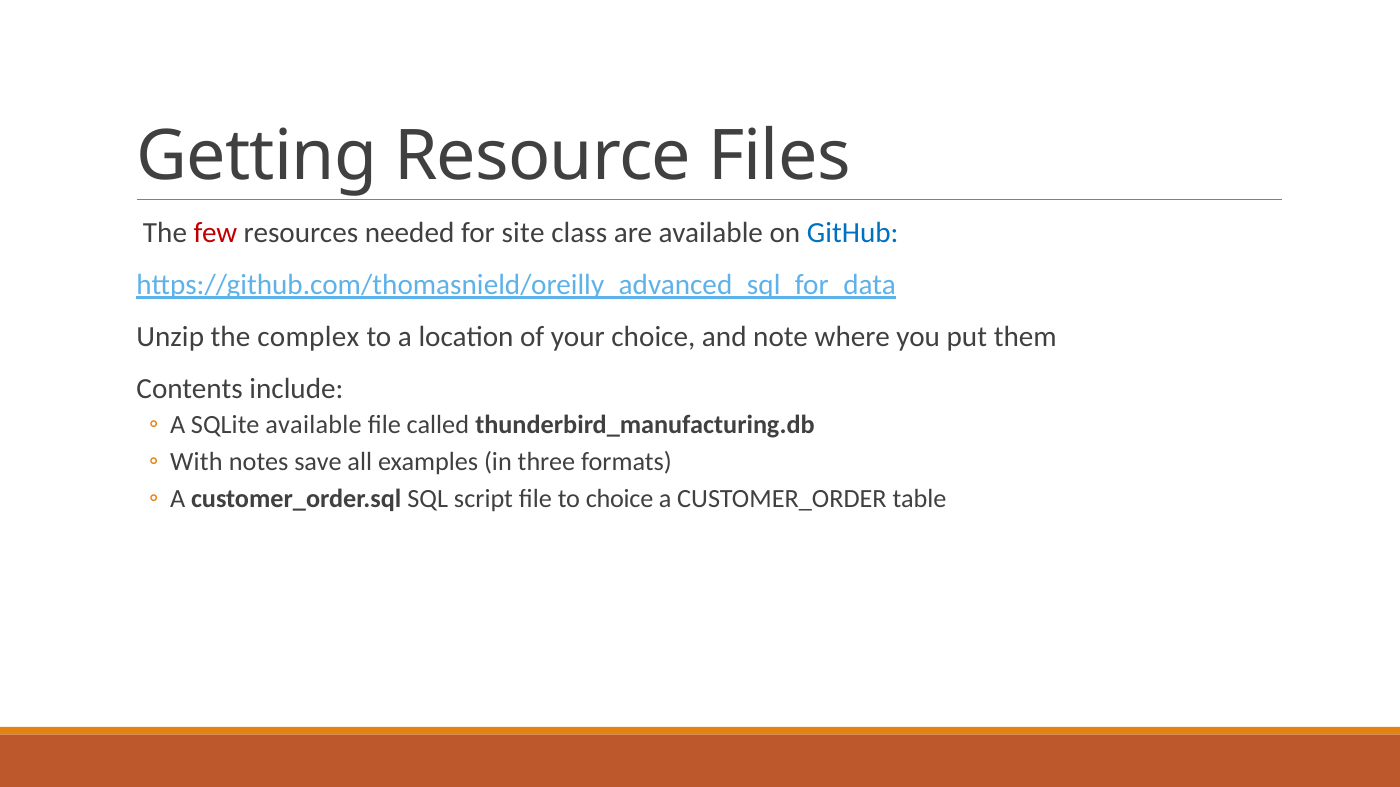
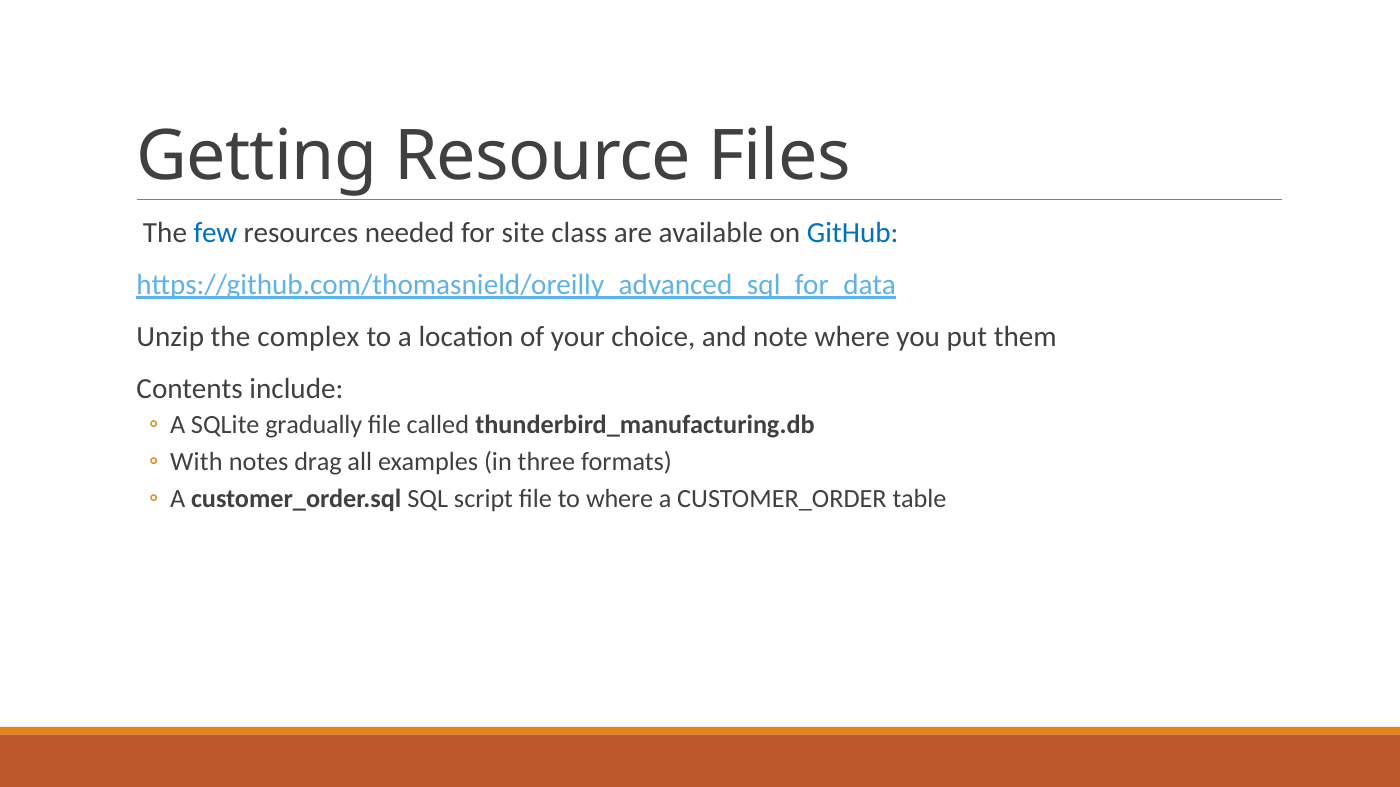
few colour: red -> blue
SQLite available: available -> gradually
save: save -> drag
to choice: choice -> where
